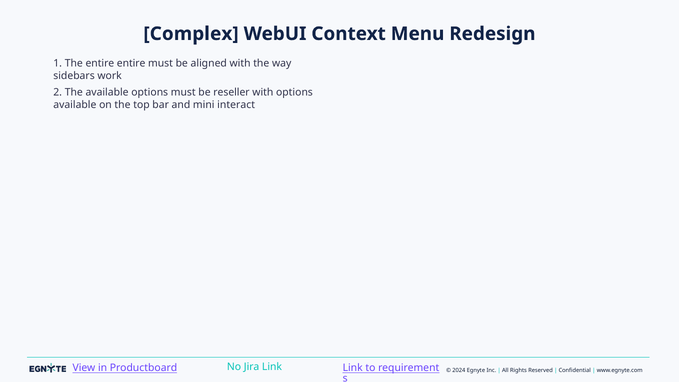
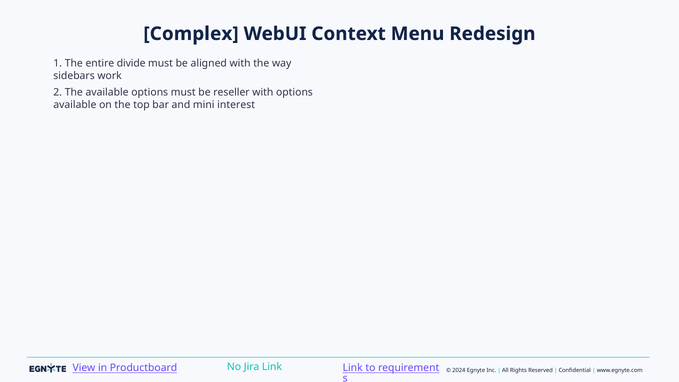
entire entire: entire -> divide
interact: interact -> interest
